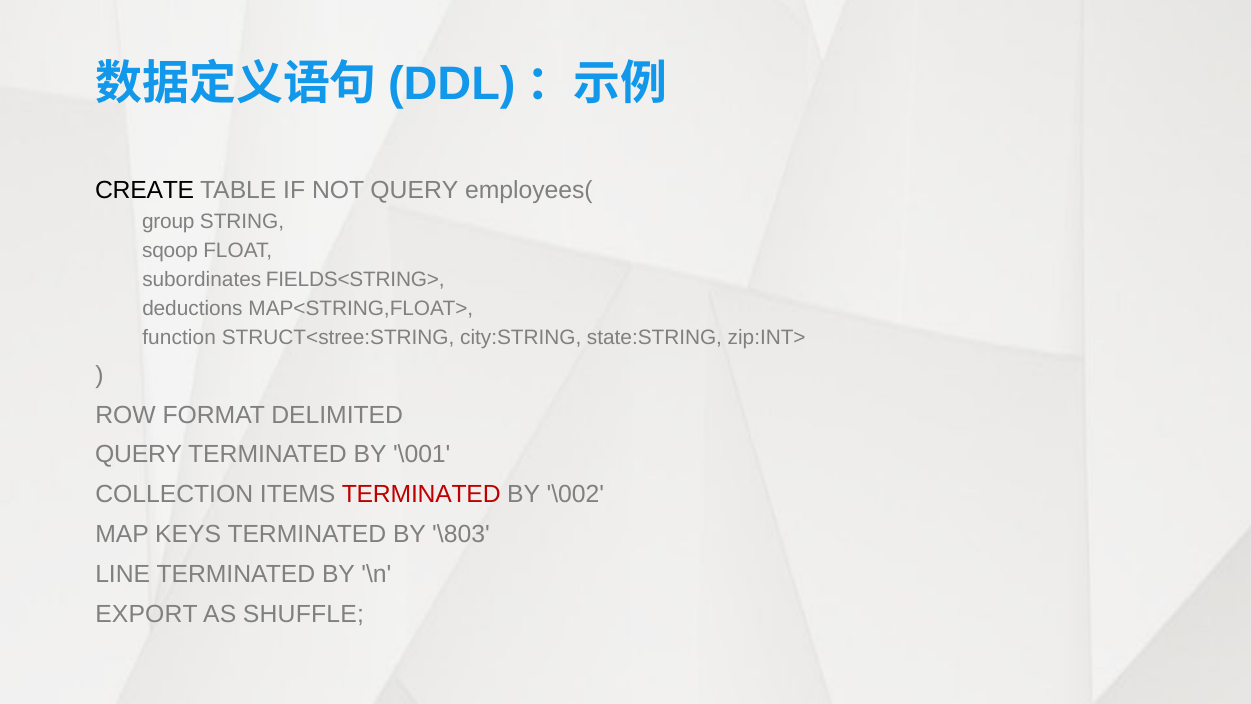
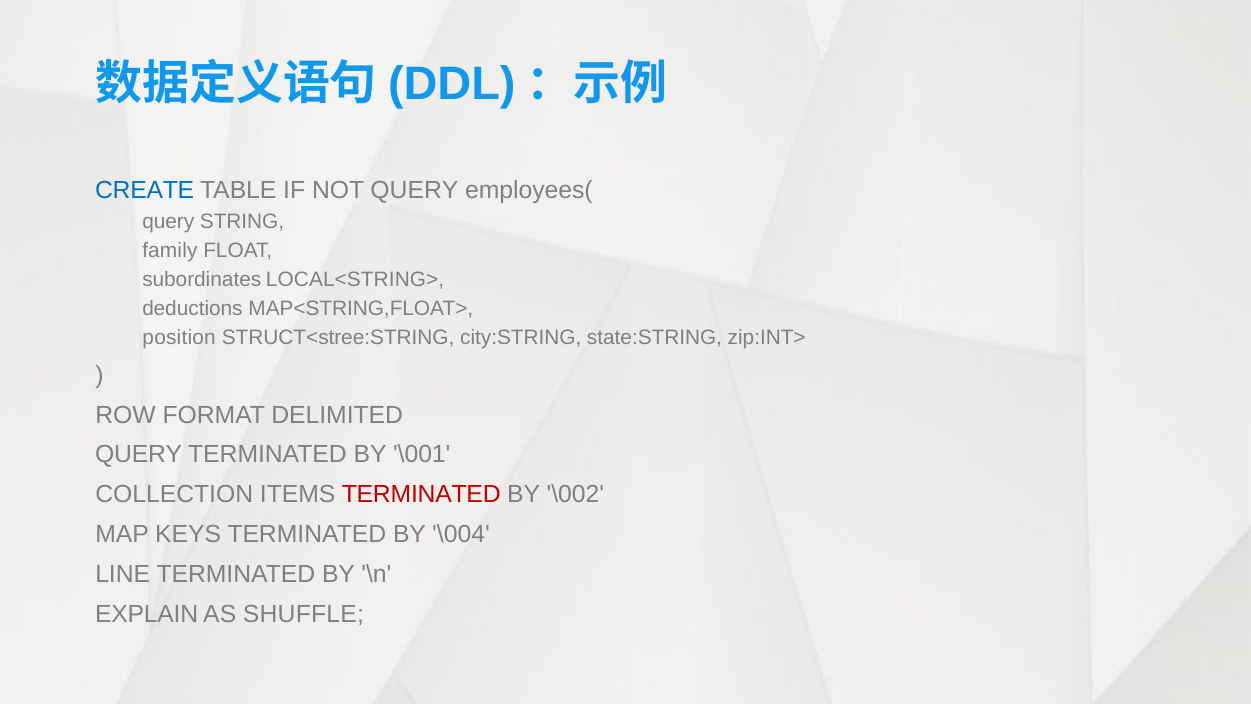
CREATE colour: black -> blue
group at (168, 221): group -> query
sqoop: sqoop -> family
FIELDS<STRING>: FIELDS<STRING> -> LOCAL<STRING>
function: function -> position
\803: \803 -> \004
EXPORT: EXPORT -> EXPLAIN
